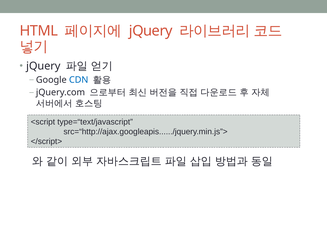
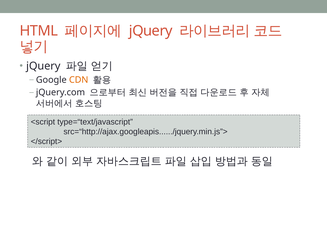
CDN colour: blue -> orange
